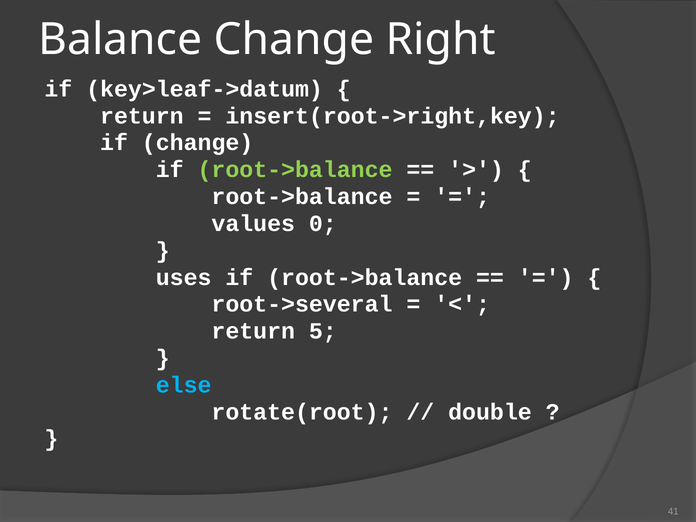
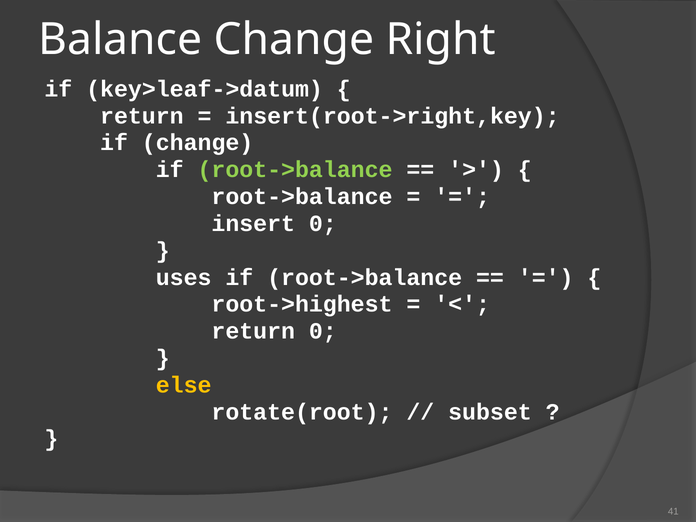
values: values -> insert
root->several: root->several -> root->highest
return 5: 5 -> 0
else colour: light blue -> yellow
double: double -> subset
